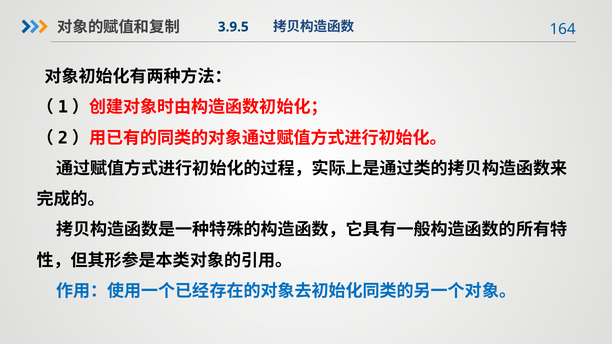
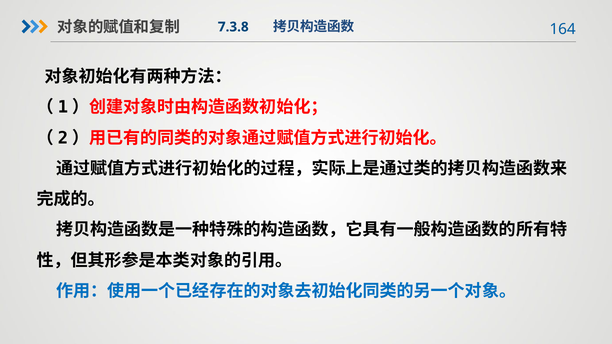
3.9.5: 3.9.5 -> 7.3.8
